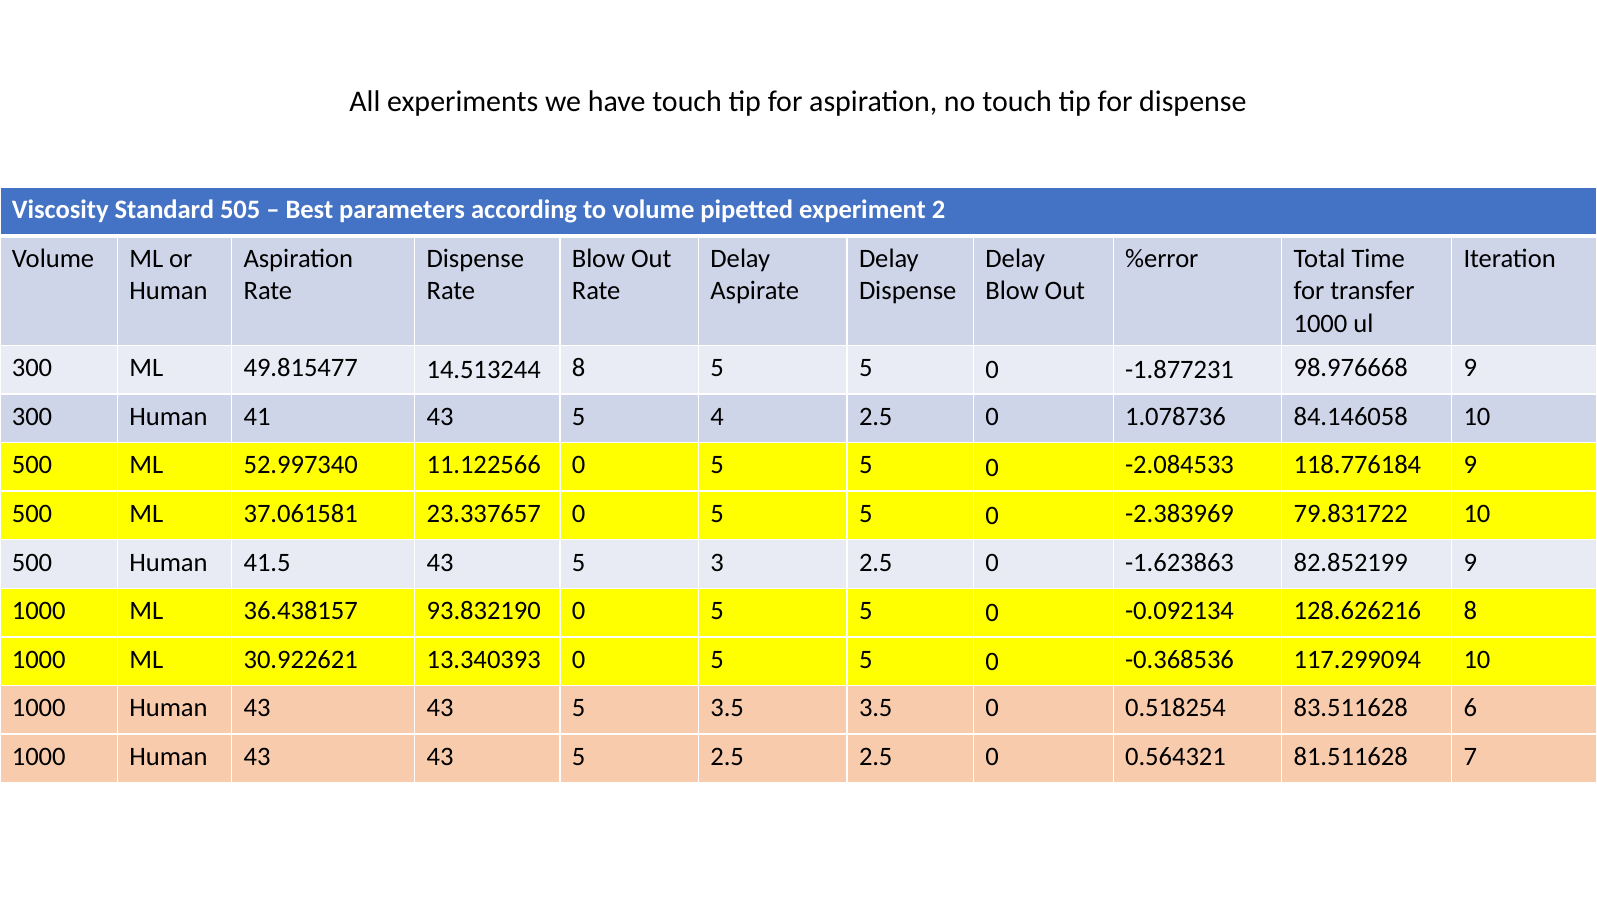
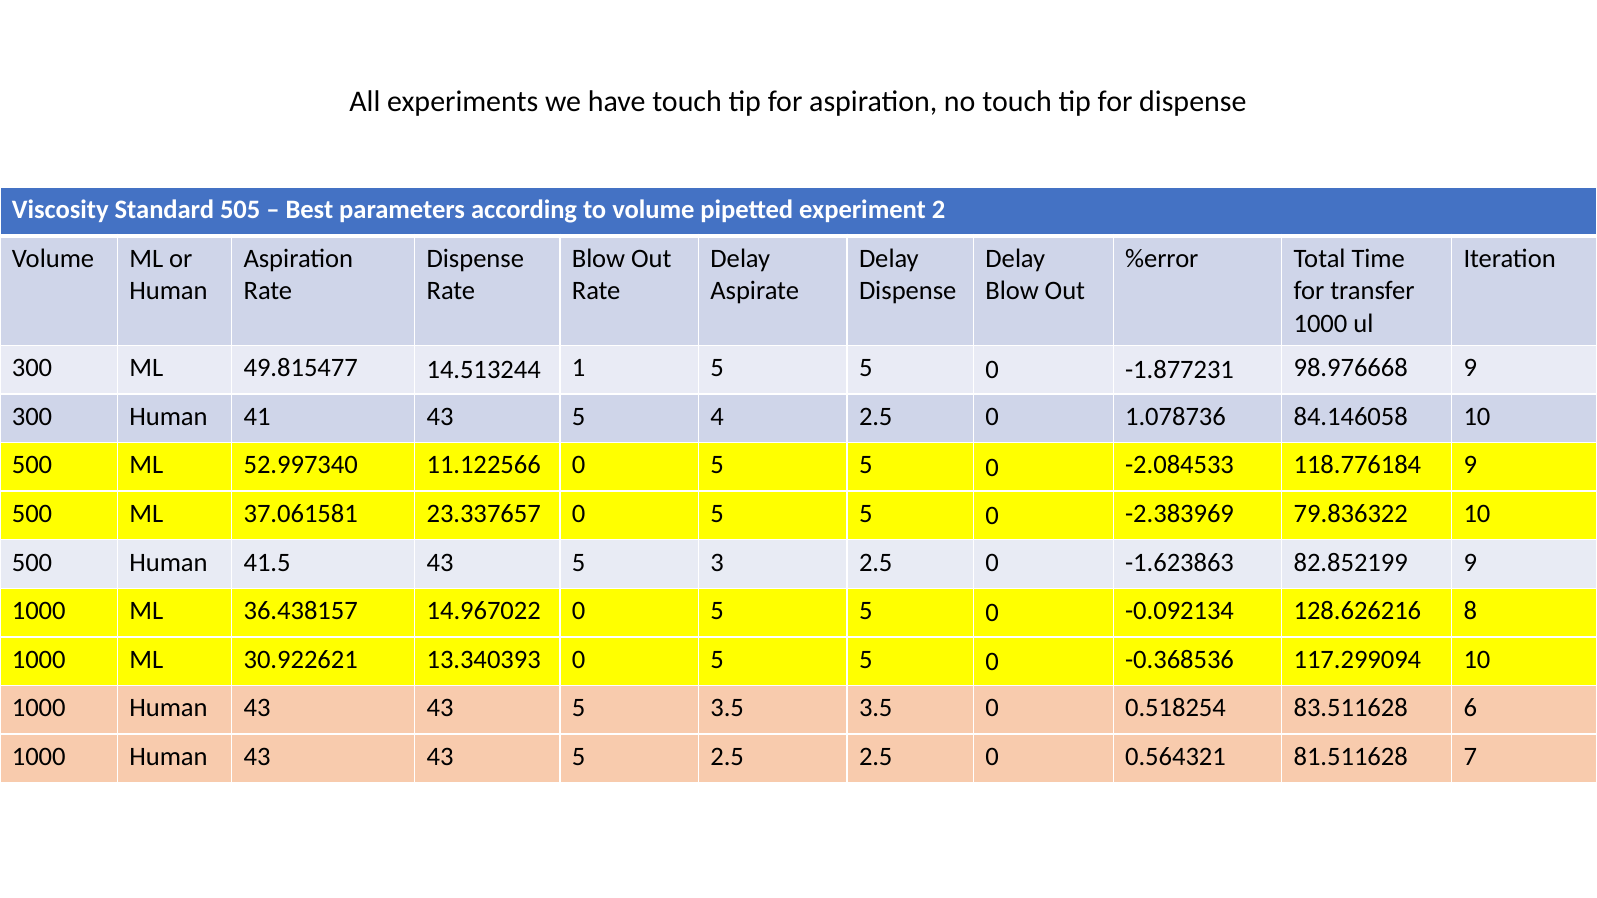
14.513244 8: 8 -> 1
79.831722: 79.831722 -> 79.836322
93.832190: 93.832190 -> 14.967022
